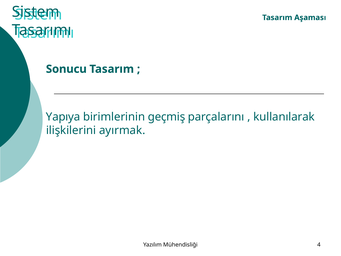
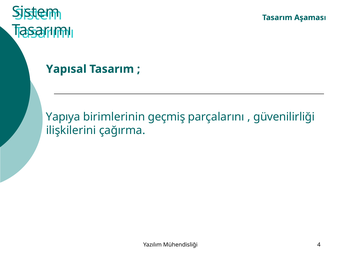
Sonucu: Sonucu -> Yapısal
kullanılarak: kullanılarak -> güvenilirliği
ayırmak: ayırmak -> çağırma
